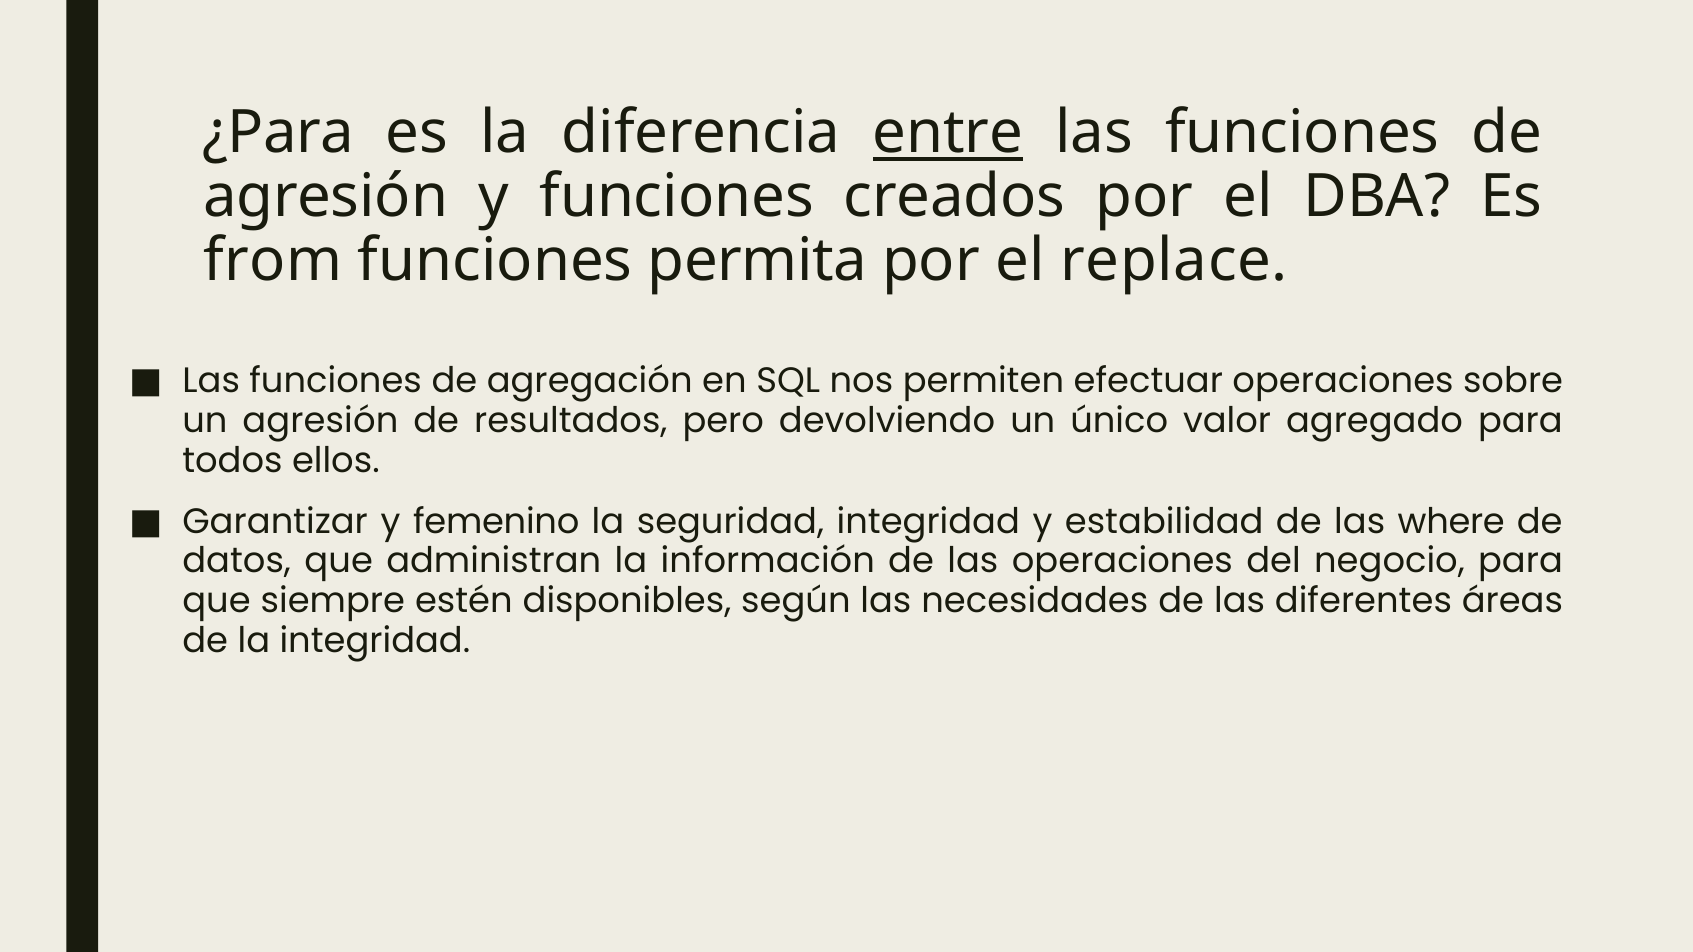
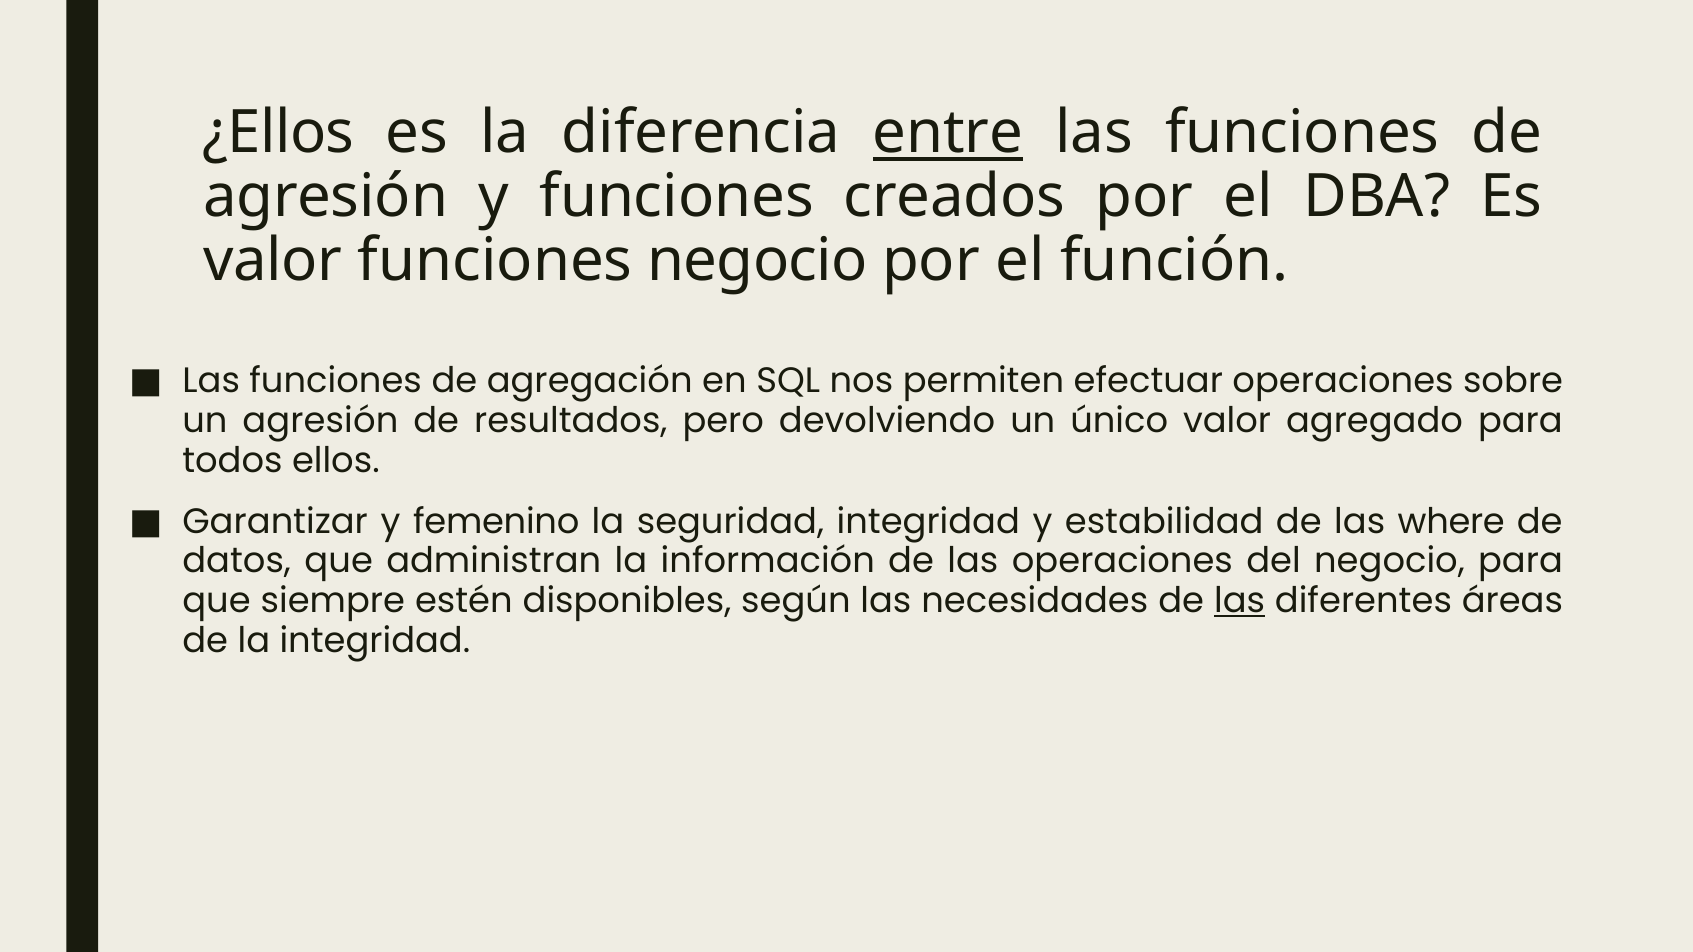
¿Para: ¿Para -> ¿Ellos
from at (273, 261): from -> valor
funciones permita: permita -> negocio
replace: replace -> función
las at (1240, 601) underline: none -> present
